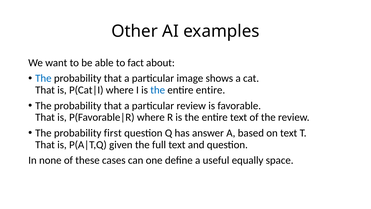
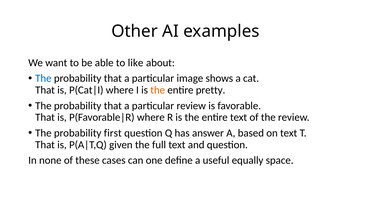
fact: fact -> like
the at (158, 90) colour: blue -> orange
entire entire: entire -> pretty
